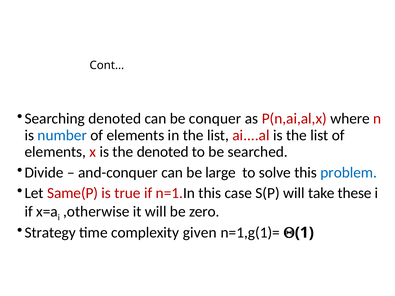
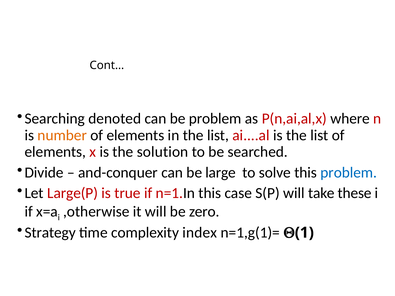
be conquer: conquer -> problem
number colour: blue -> orange
the denoted: denoted -> solution
Same(P: Same(P -> Large(P
given: given -> index
